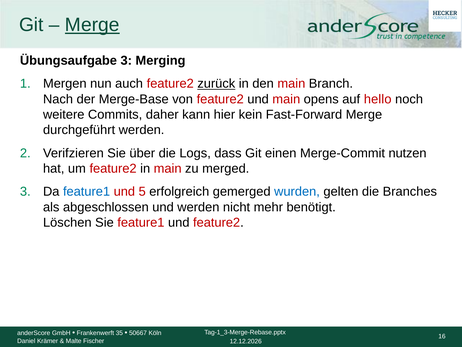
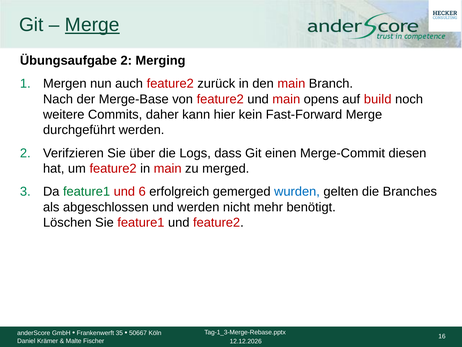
Übungsaufgabe 3: 3 -> 2
zurück underline: present -> none
hello: hello -> build
nutzen: nutzen -> diesen
feature1 at (87, 191) colour: blue -> green
5: 5 -> 6
